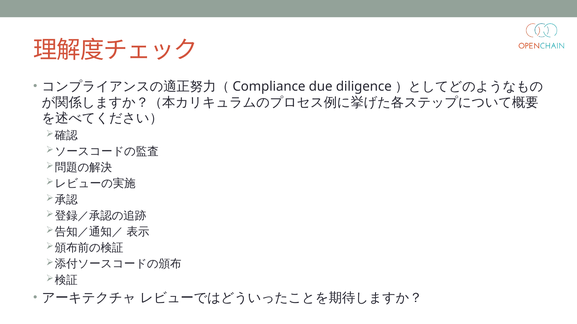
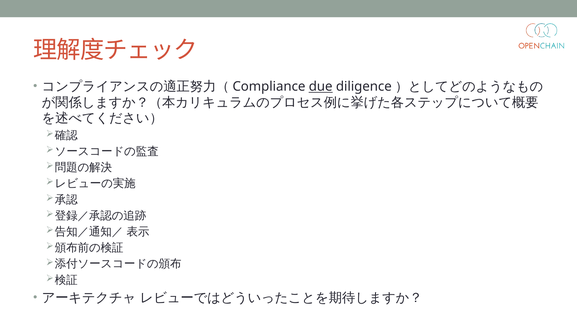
due underline: none -> present
